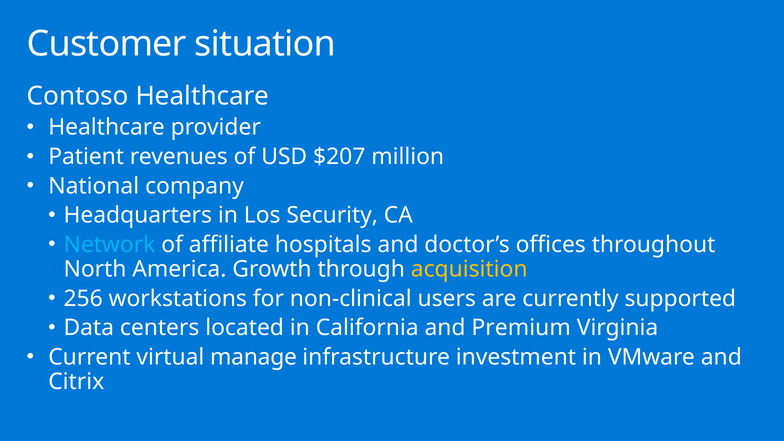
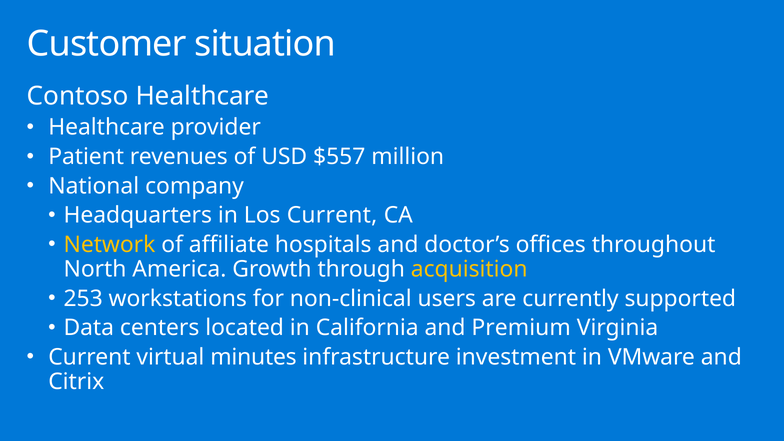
$207: $207 -> $557
Los Security: Security -> Current
Network colour: light blue -> yellow
256: 256 -> 253
manage: manage -> minutes
